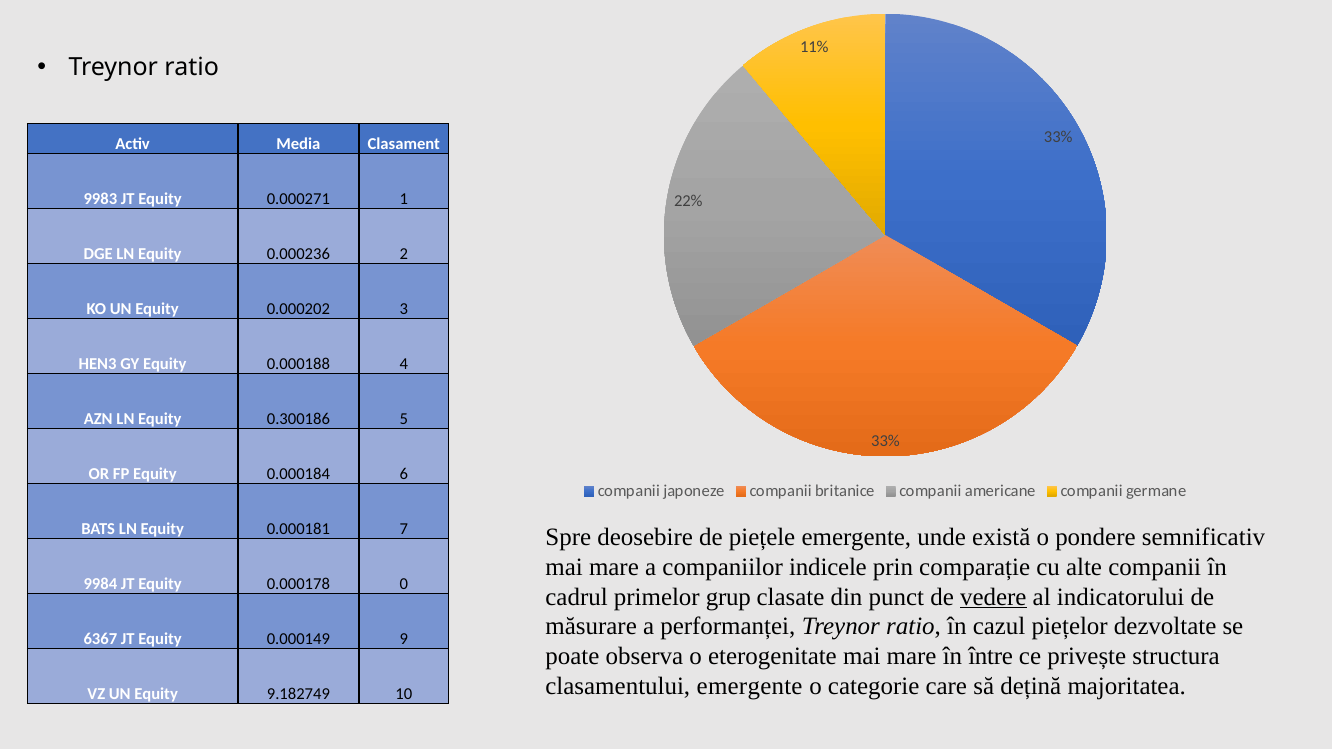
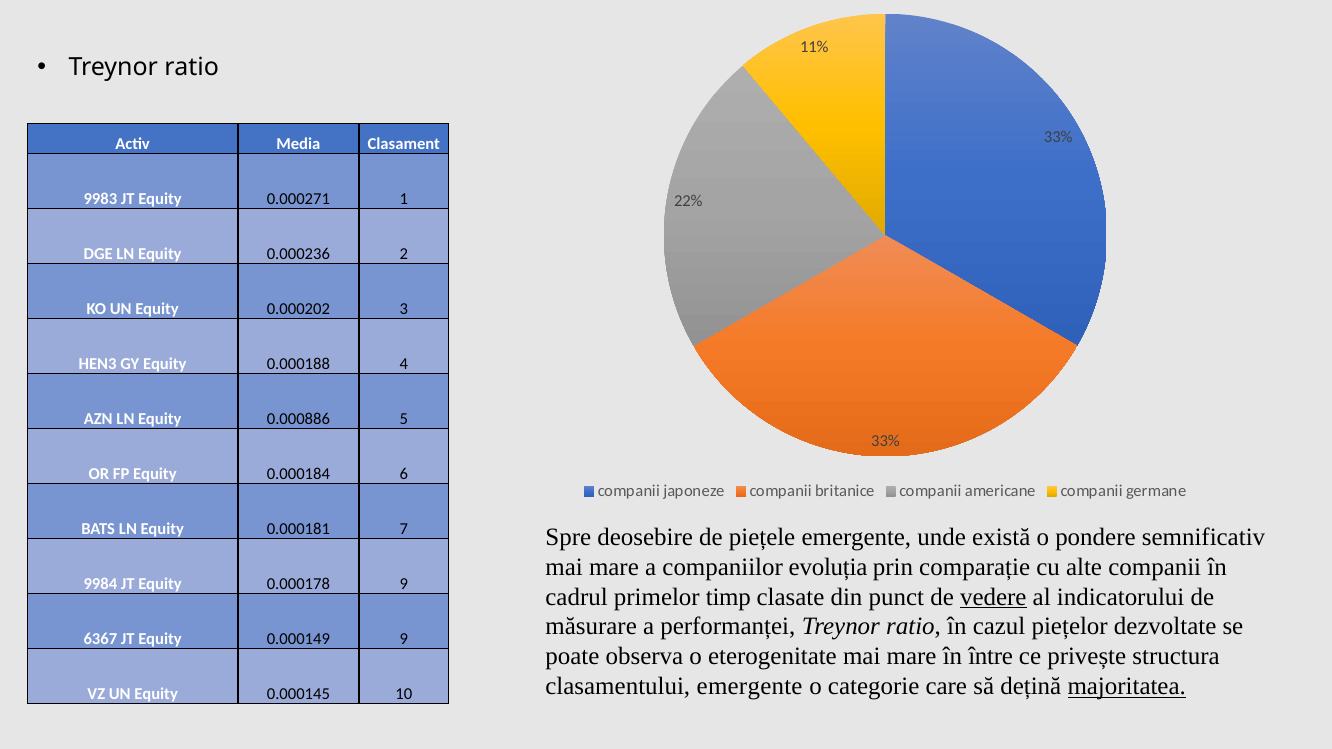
0.300186: 0.300186 -> 0.000886
indicele: indicele -> evoluția
0.000178 0: 0 -> 9
grup: grup -> timp
majoritatea underline: none -> present
9.182749: 9.182749 -> 0.000145
